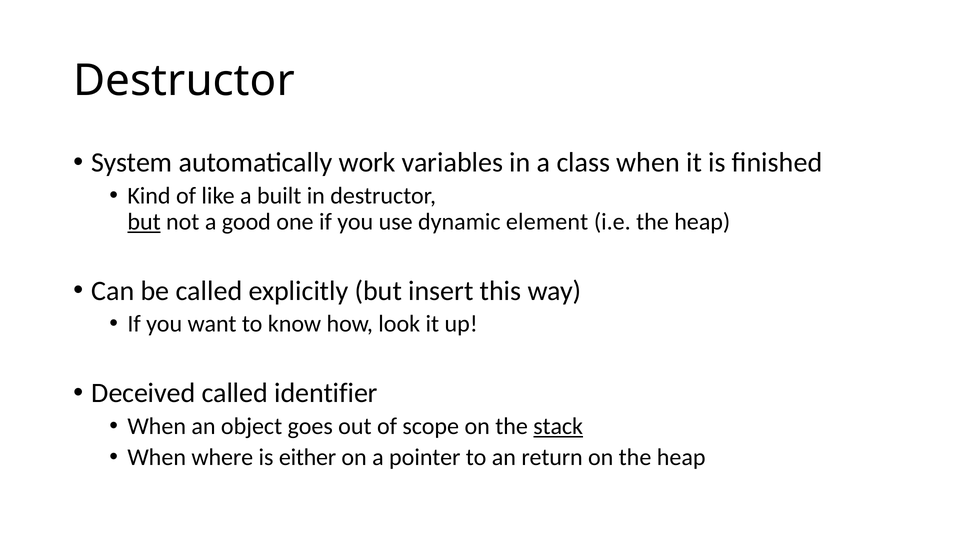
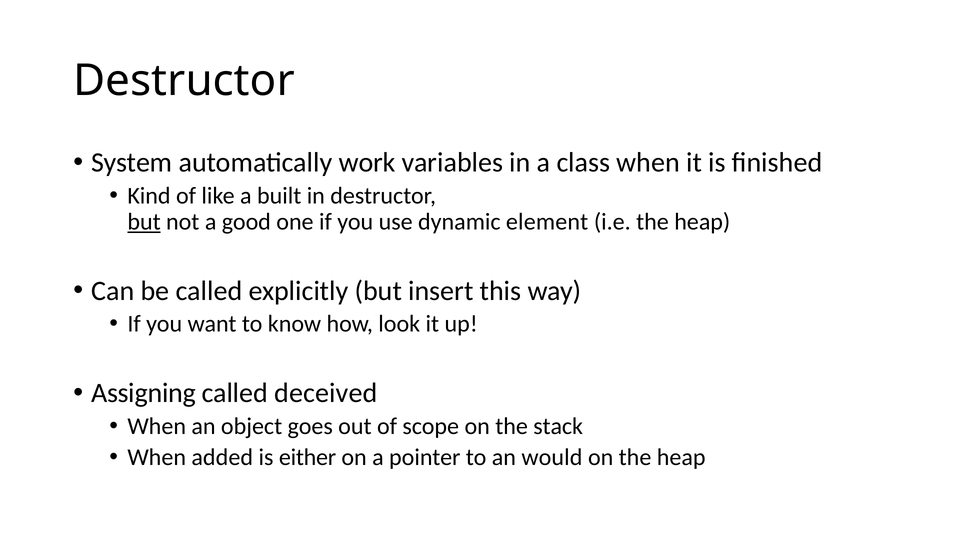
Deceived: Deceived -> Assigning
identifier: identifier -> deceived
stack underline: present -> none
where: where -> added
return: return -> would
